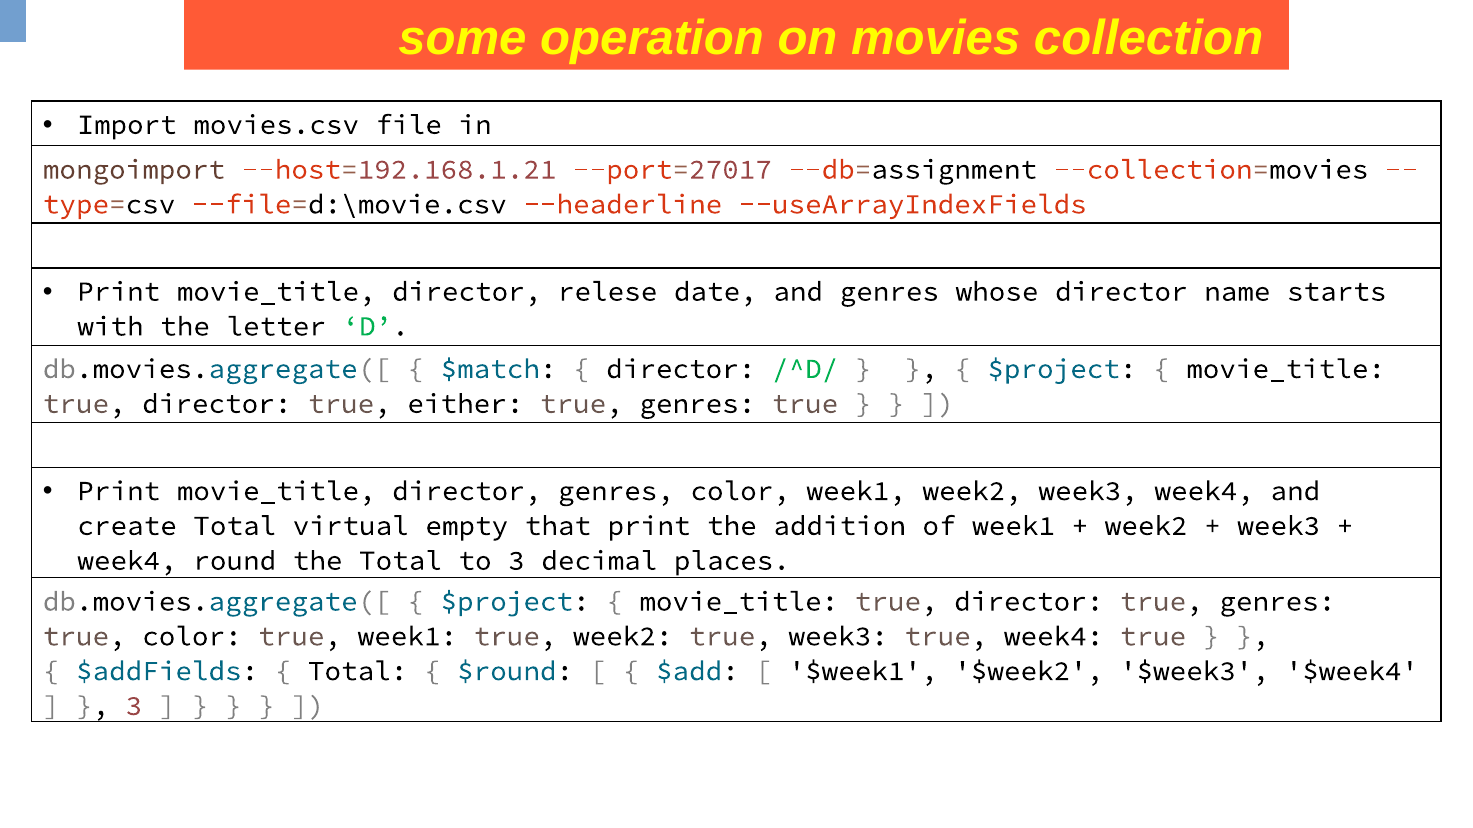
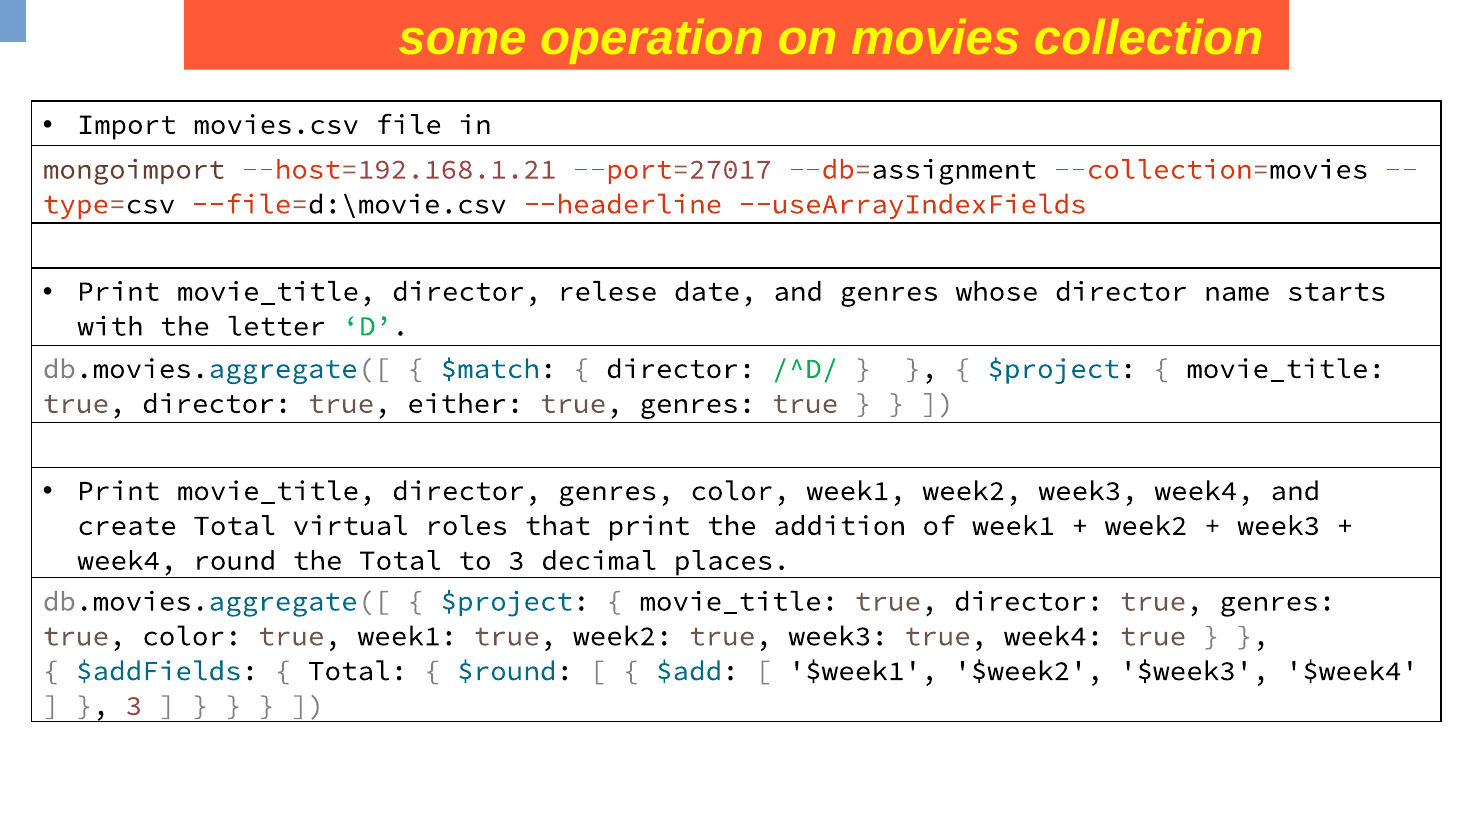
empty: empty -> roles
